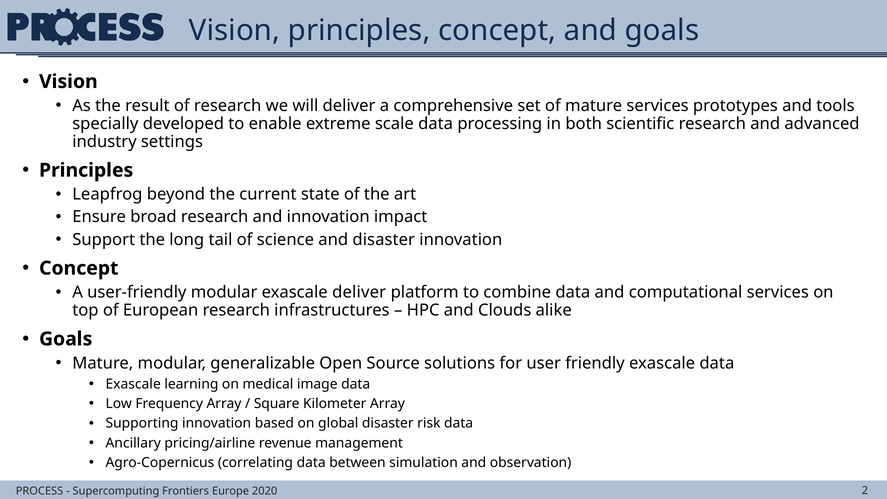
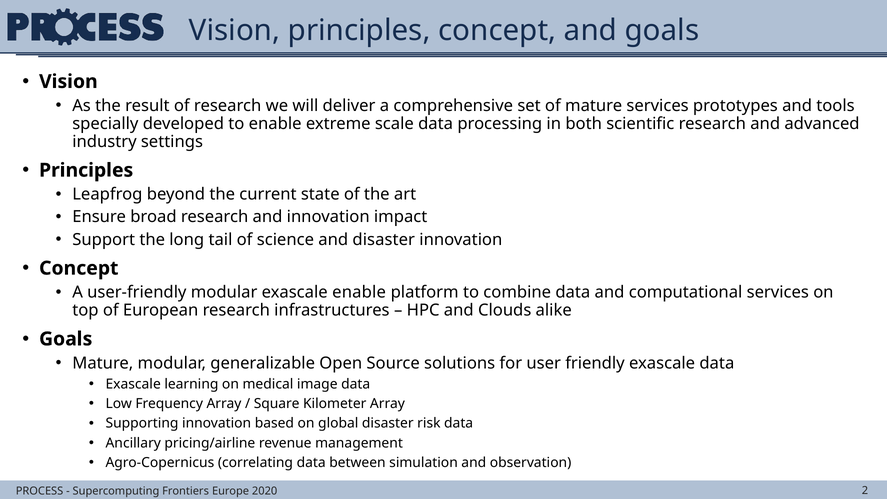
exascale deliver: deliver -> enable
